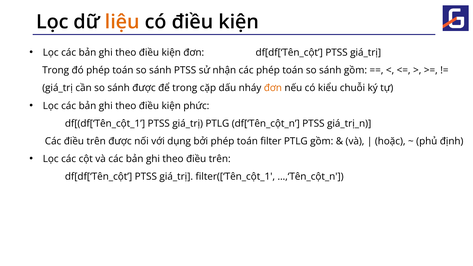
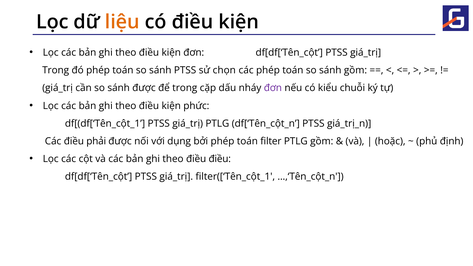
nhận: nhận -> chọn
đơn at (273, 88) colour: orange -> purple
Các điều trên: trên -> phải
theo điều trên: trên -> điều
